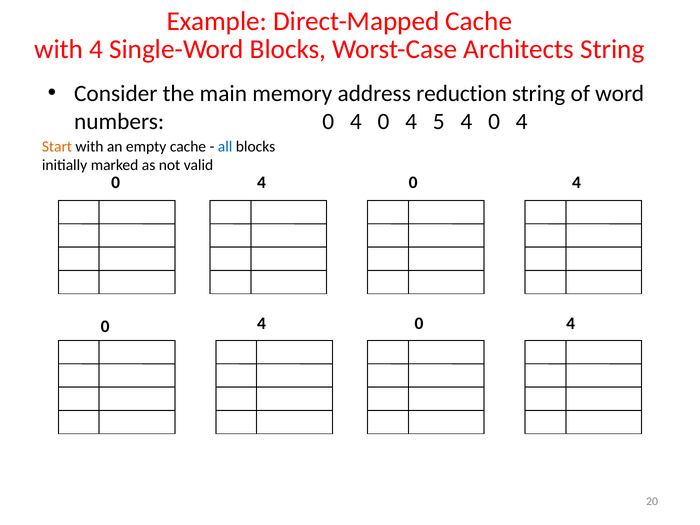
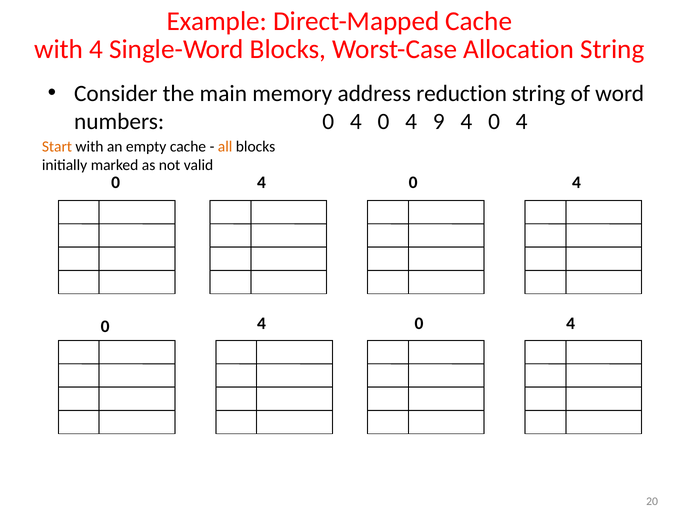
Architects: Architects -> Allocation
5: 5 -> 9
all colour: blue -> orange
